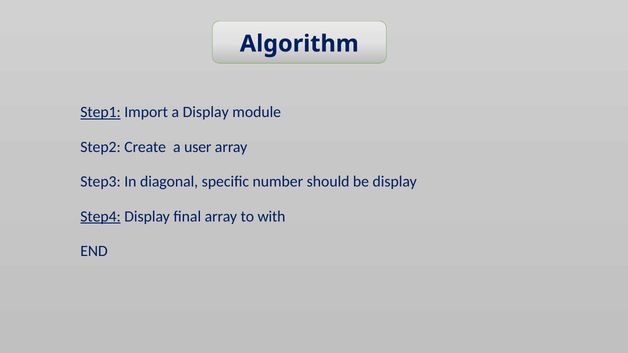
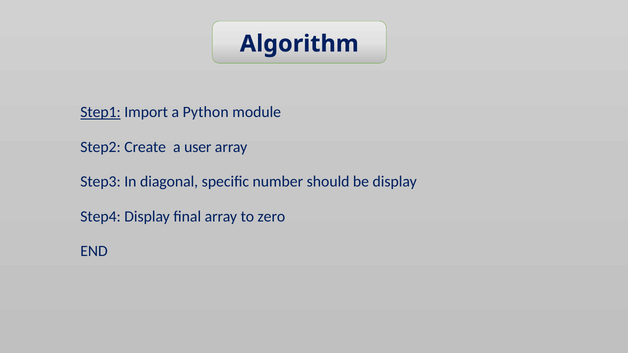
a Display: Display -> Python
Step4 underline: present -> none
with: with -> zero
